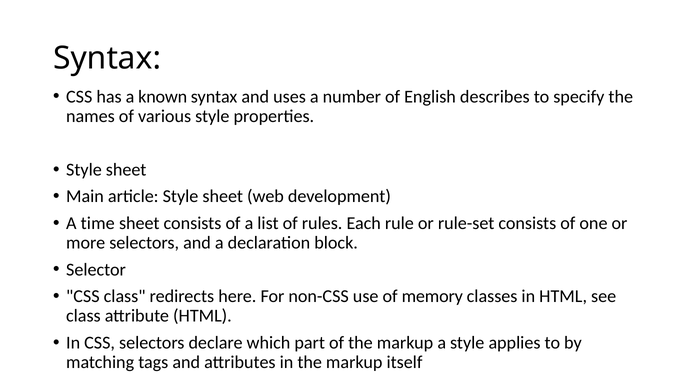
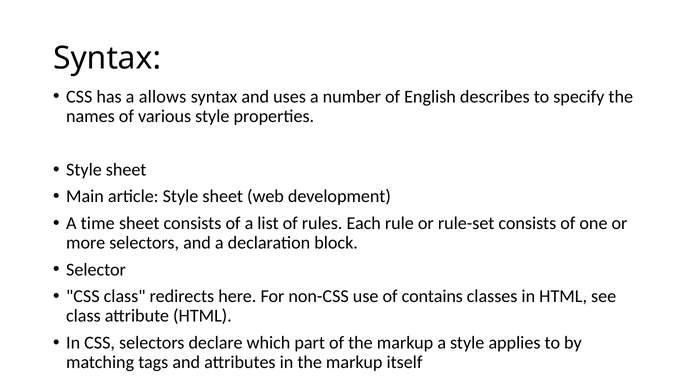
known: known -> allows
memory: memory -> contains
